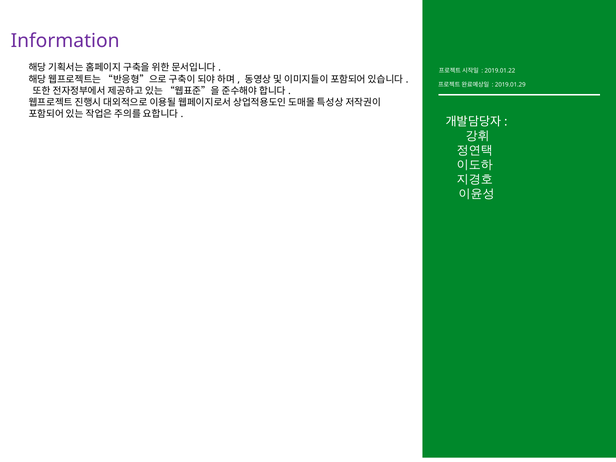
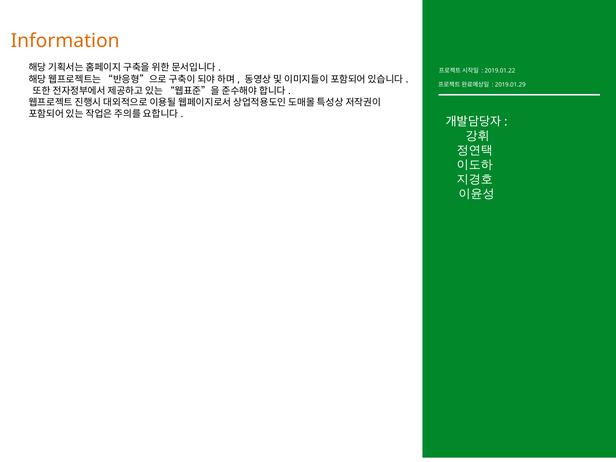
Information colour: purple -> orange
